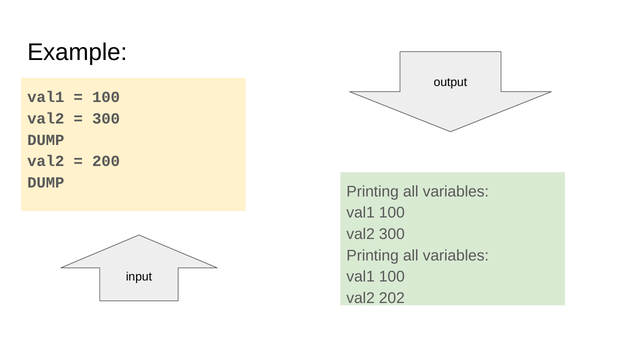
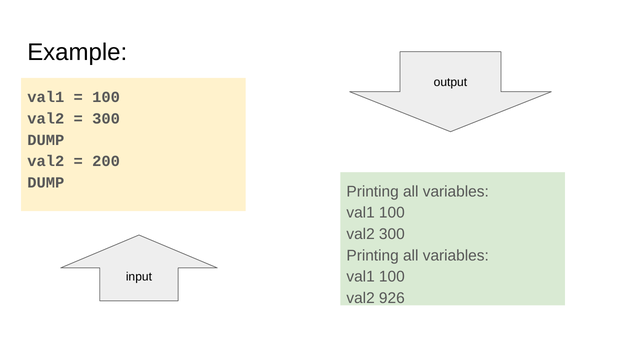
202: 202 -> 926
